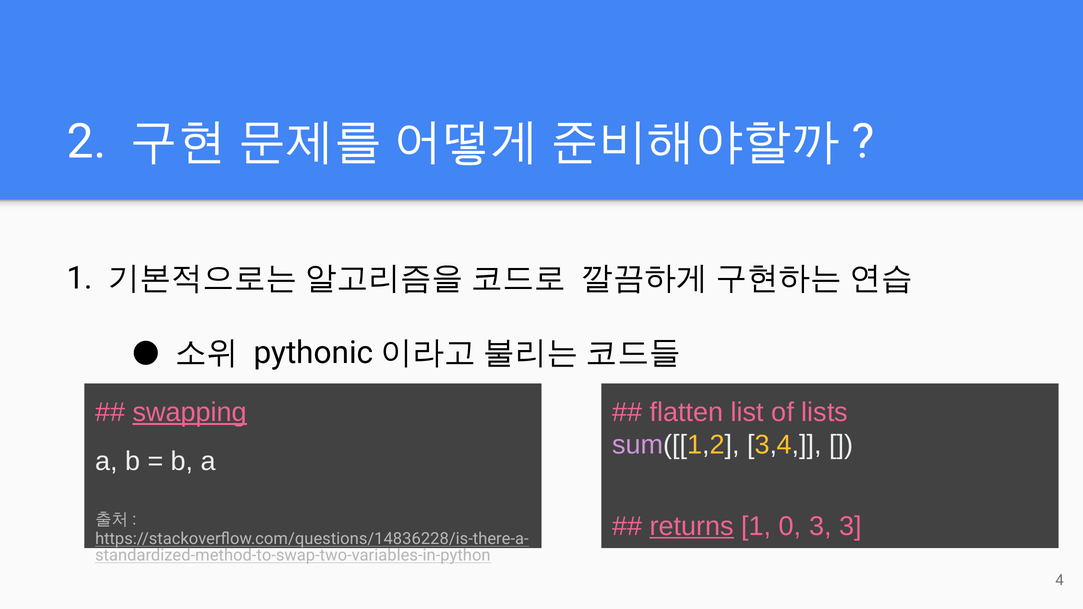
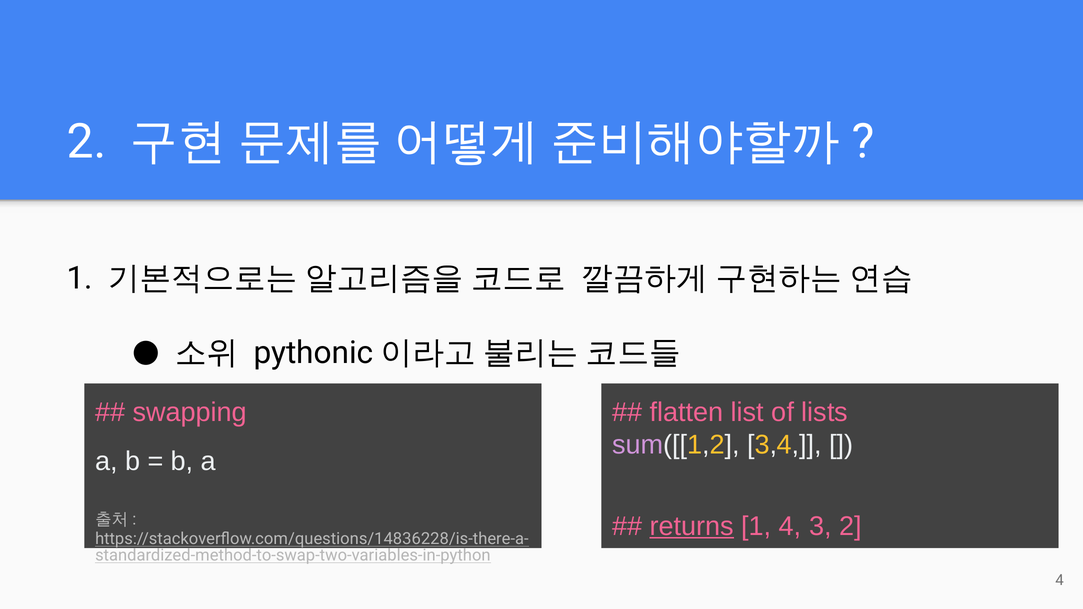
swapping underline: present -> none
1 0: 0 -> 4
3 3: 3 -> 2
